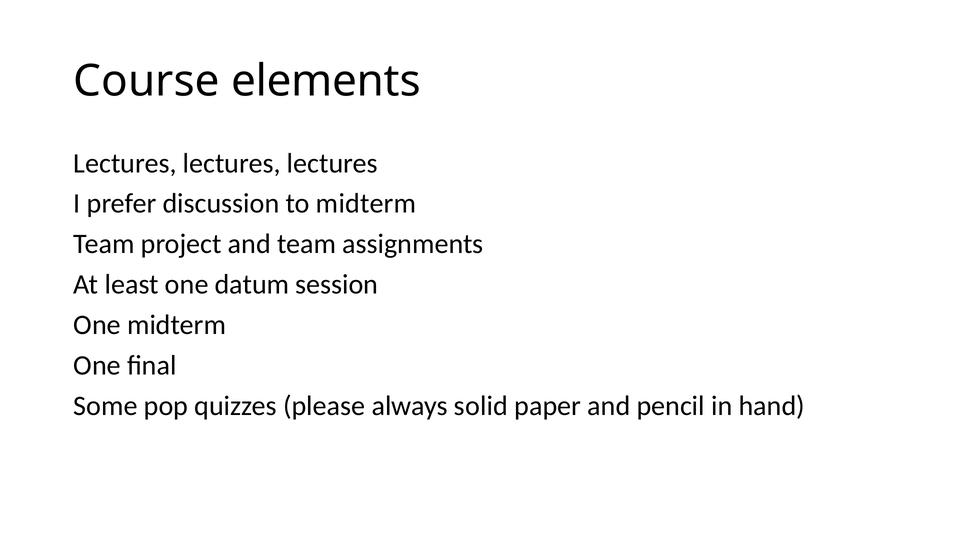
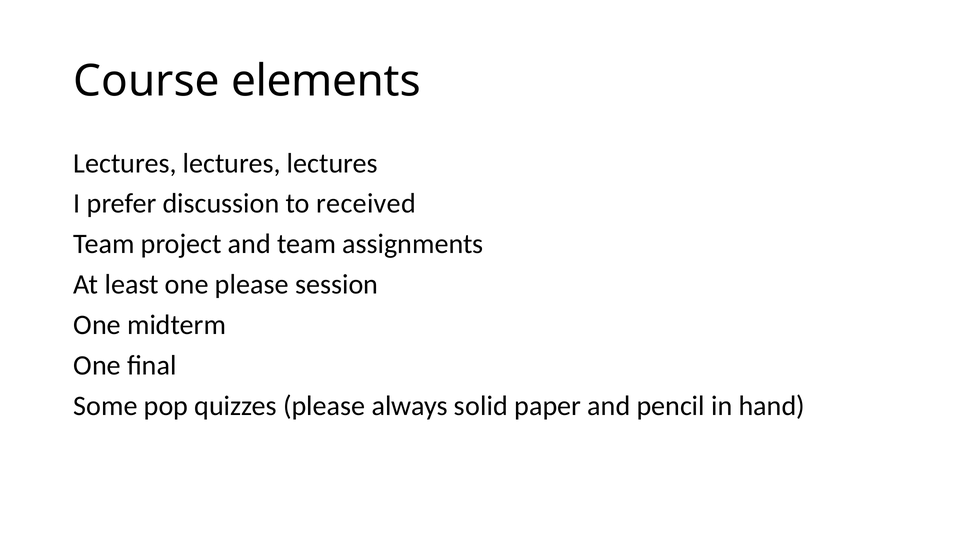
to midterm: midterm -> received
one datum: datum -> please
